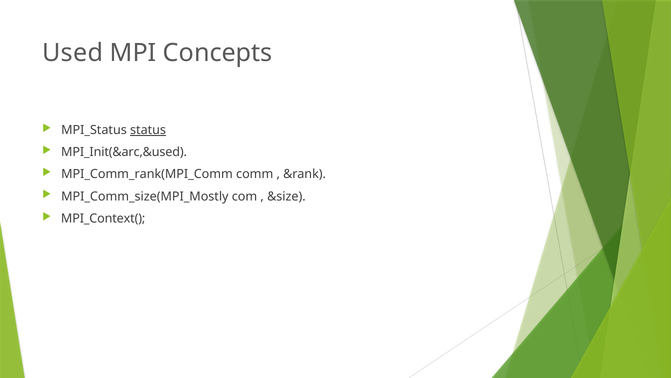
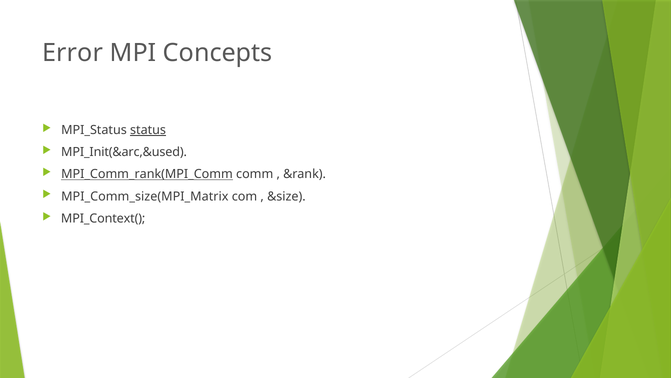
Used: Used -> Error
MPI_Comm_rank(MPI_Comm underline: none -> present
MPI_Comm_size(MPI_Mostly: MPI_Comm_size(MPI_Mostly -> MPI_Comm_size(MPI_Matrix
